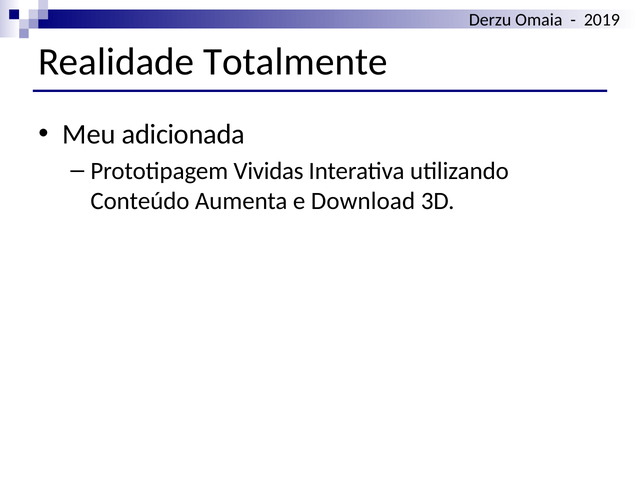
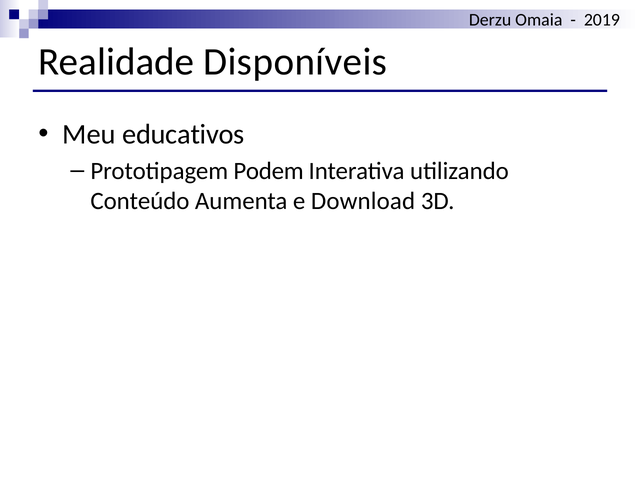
Totalmente: Totalmente -> Disponíveis
adicionada: adicionada -> educativos
Vividas: Vividas -> Podem
